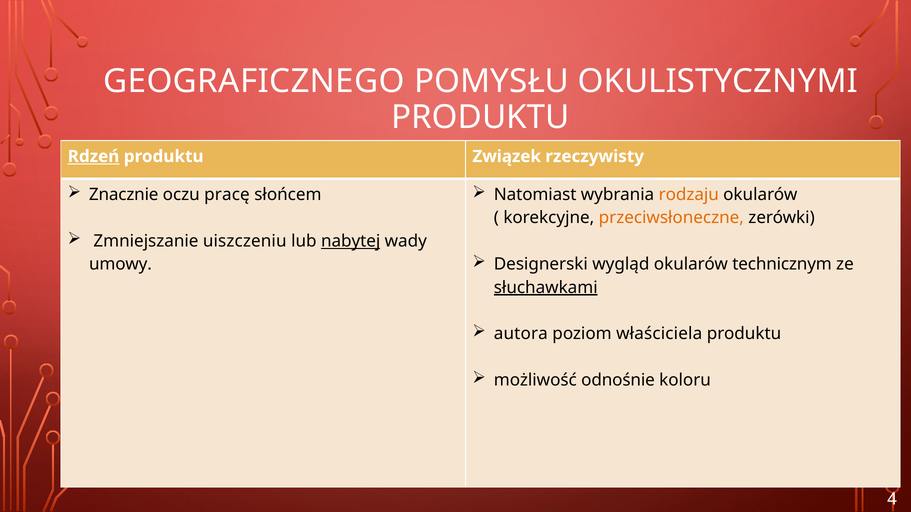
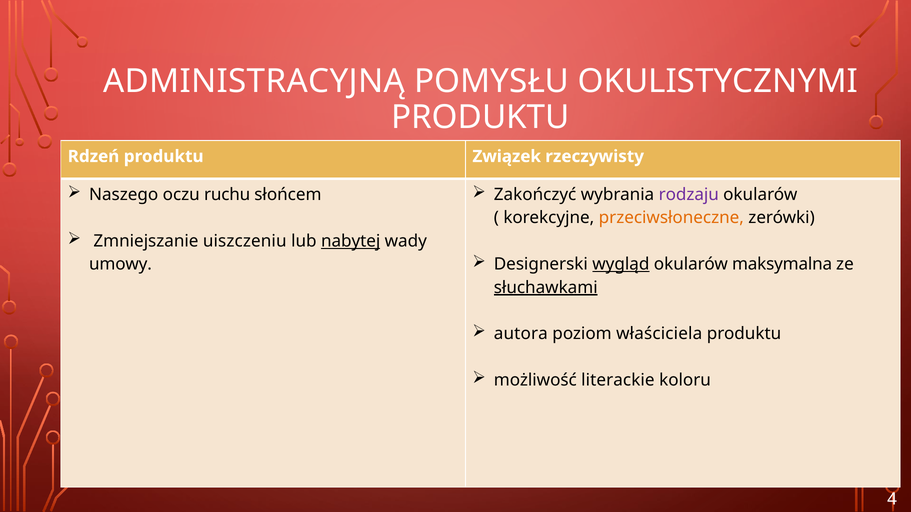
GEOGRAFICZNEGO: GEOGRAFICZNEGO -> ADMINISTRACYJNĄ
Rdzeń underline: present -> none
Znacznie: Znacznie -> Naszego
pracę: pracę -> ruchu
Natomiast: Natomiast -> Zakończyć
rodzaju colour: orange -> purple
wygląd underline: none -> present
technicznym: technicznym -> maksymalna
odnośnie: odnośnie -> literackie
